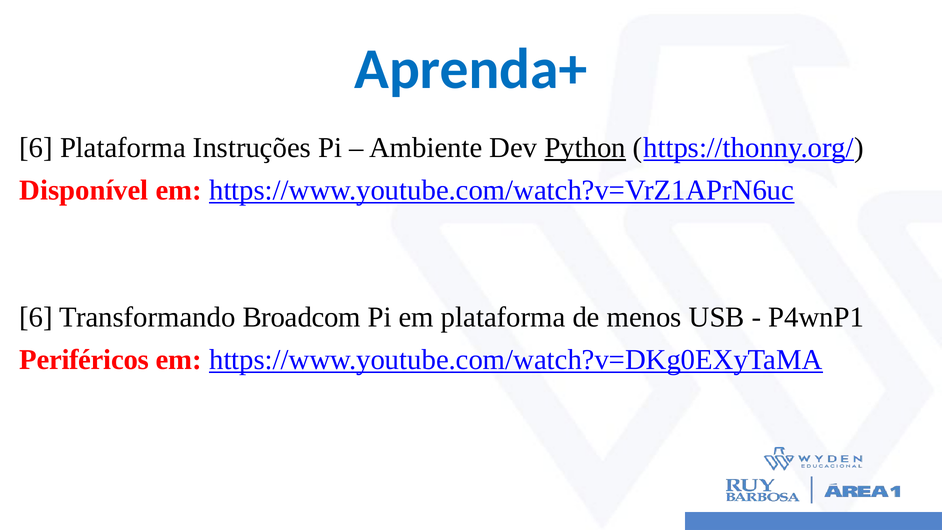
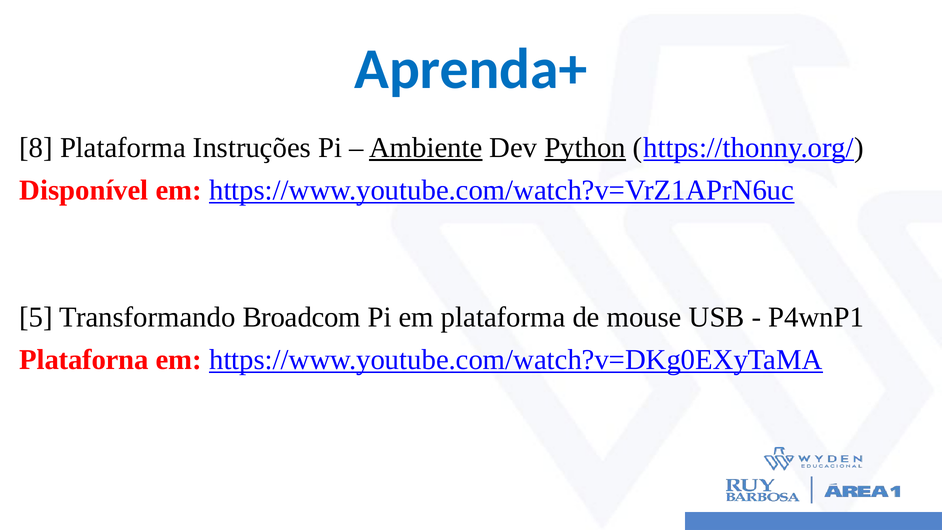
6 at (36, 148): 6 -> 8
Ambiente underline: none -> present
6 at (36, 317): 6 -> 5
menos: menos -> mouse
Periféricos: Periféricos -> Plataforna
